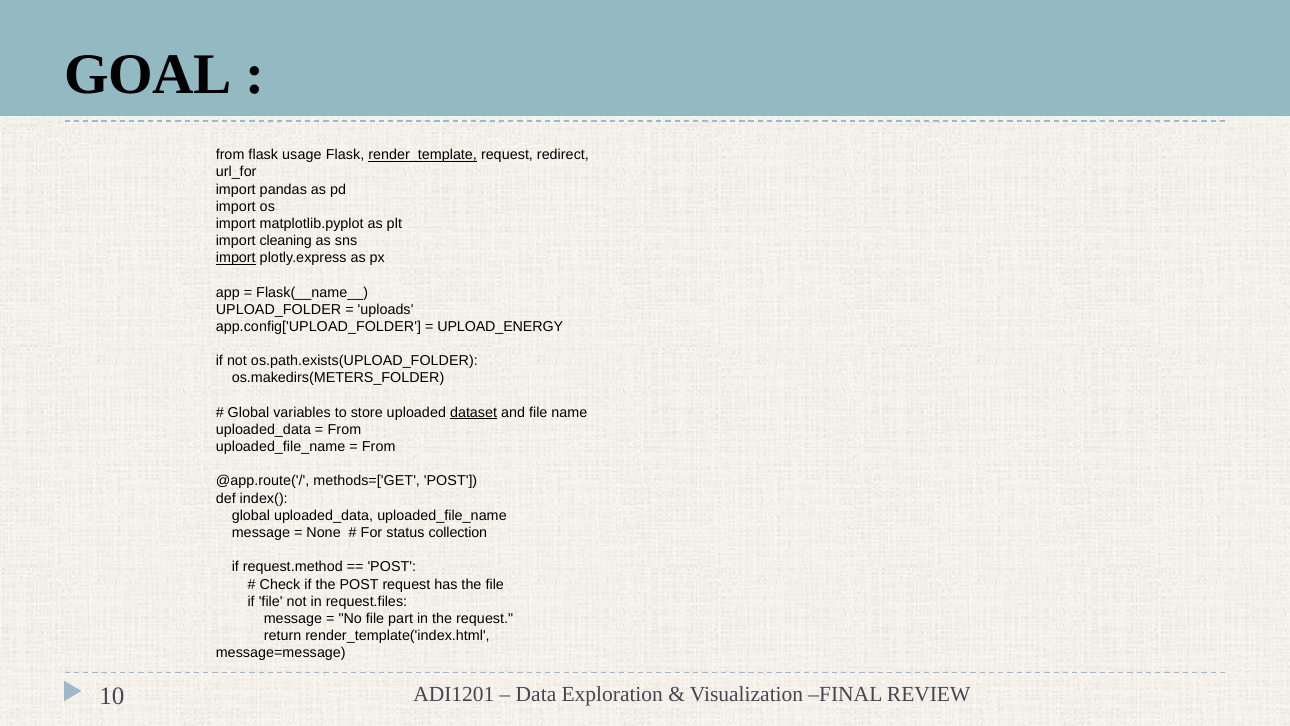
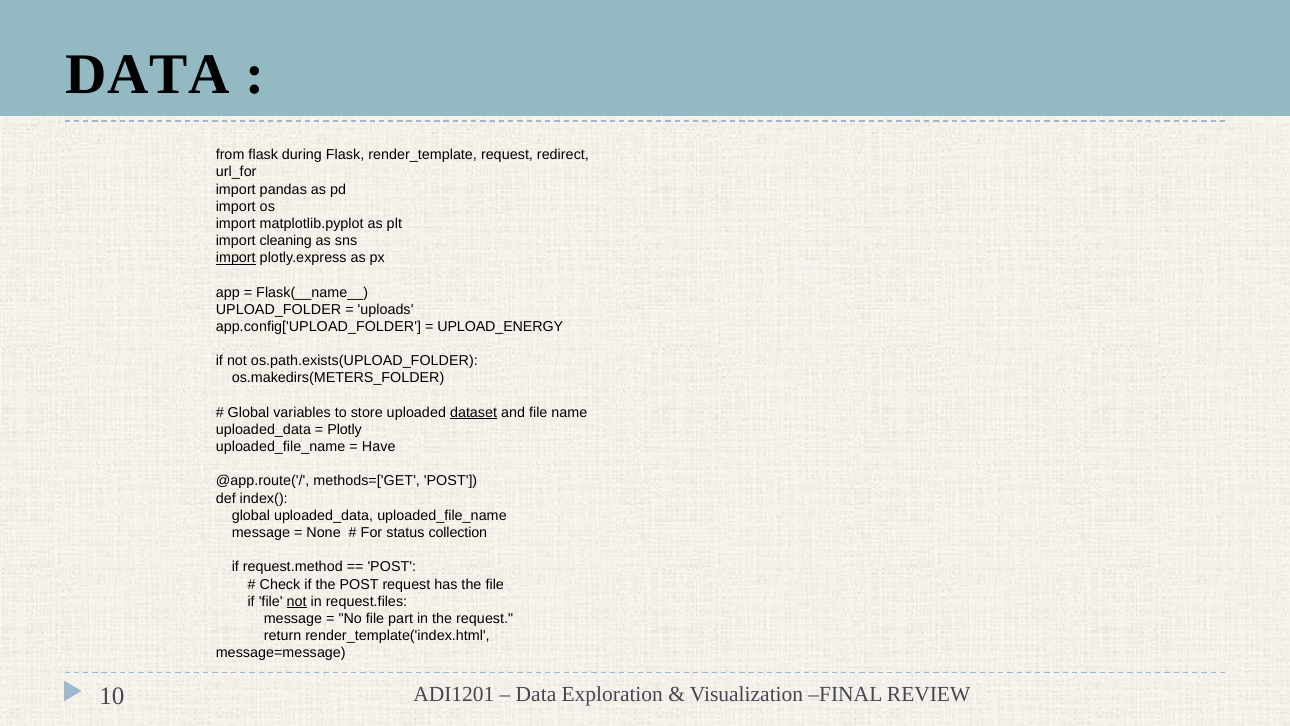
GOAL at (148, 74): GOAL -> DATA
usage: usage -> during
render_template underline: present -> none
From at (344, 430): From -> Plotly
From at (379, 447): From -> Have
not at (297, 601) underline: none -> present
